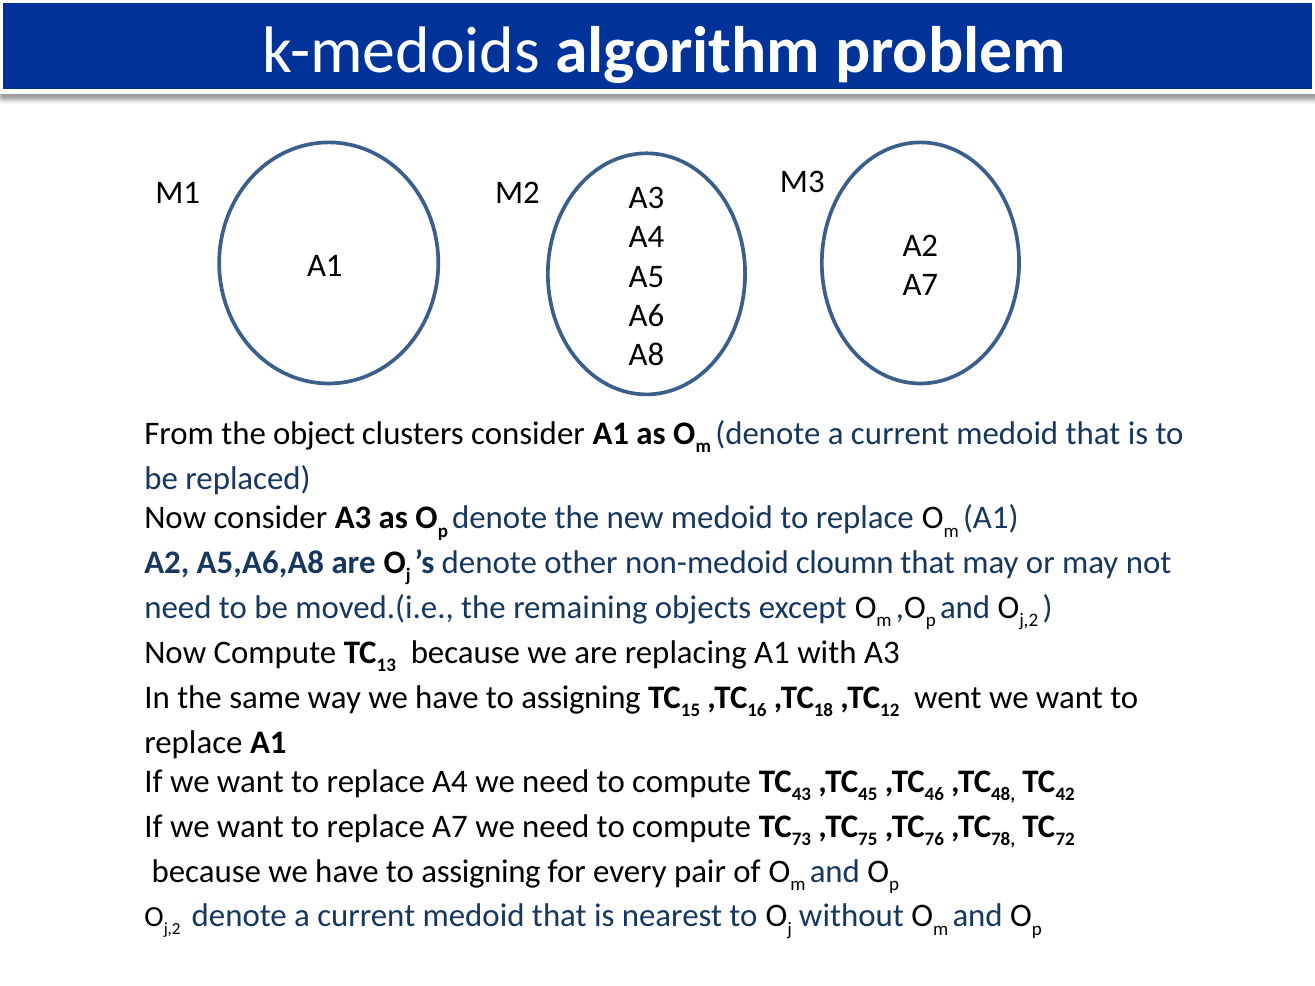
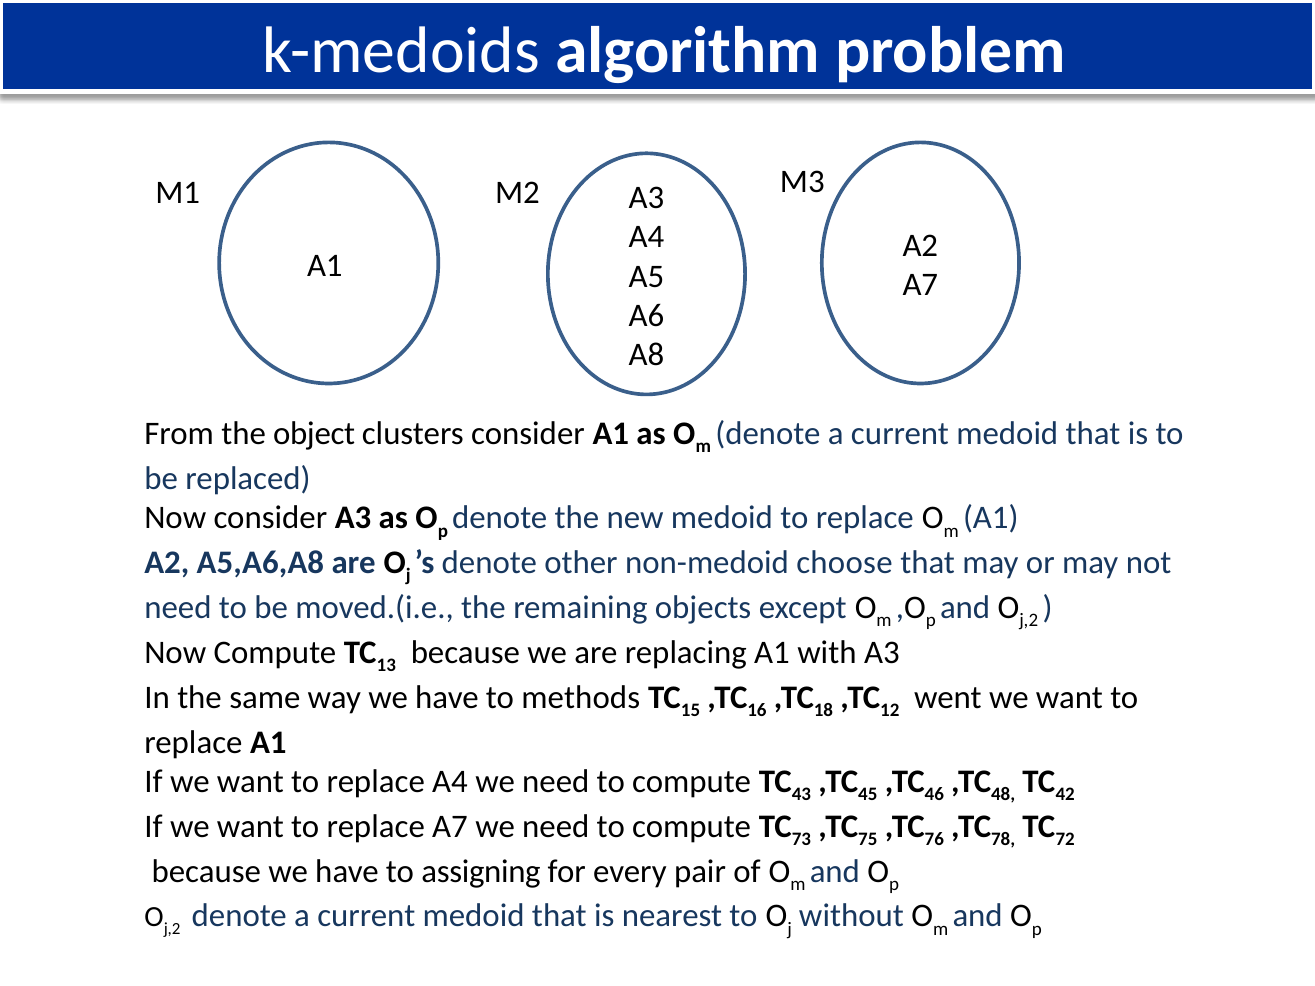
cloumn: cloumn -> choose
assigning at (581, 698): assigning -> methods
